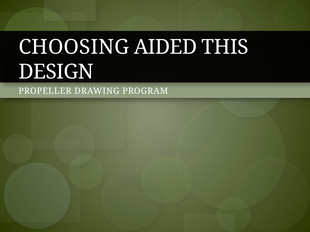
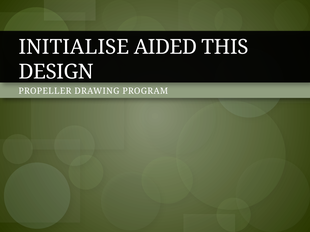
CHOOSING: CHOOSING -> INITIALISE
